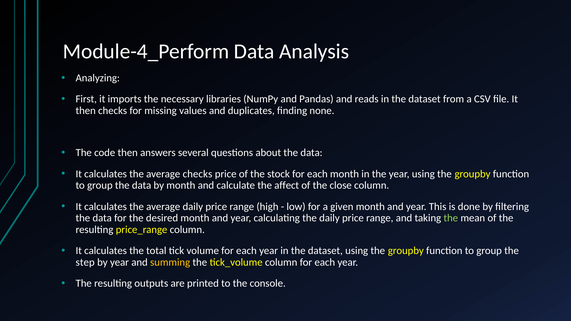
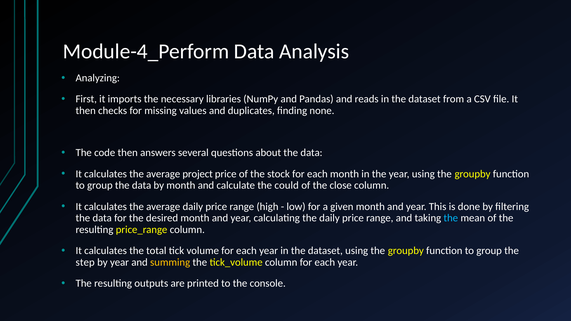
average checks: checks -> project
affect: affect -> could
the at (451, 218) colour: light green -> light blue
